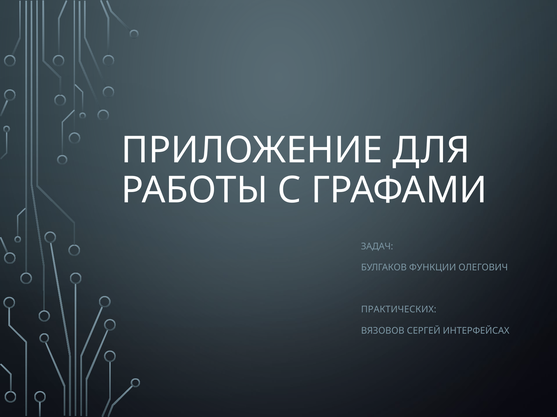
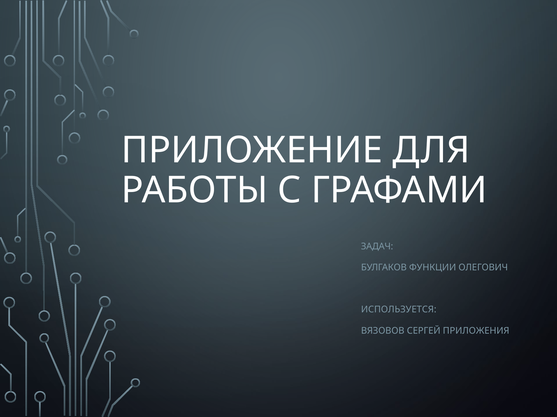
ПРАКТИЧЕСКИХ: ПРАКТИЧЕСКИХ -> ИСПОЛЬЗУЕТСЯ
ИНТЕРФЕЙСАХ: ИНТЕРФЕЙСАХ -> ПРИЛОЖЕНИЯ
